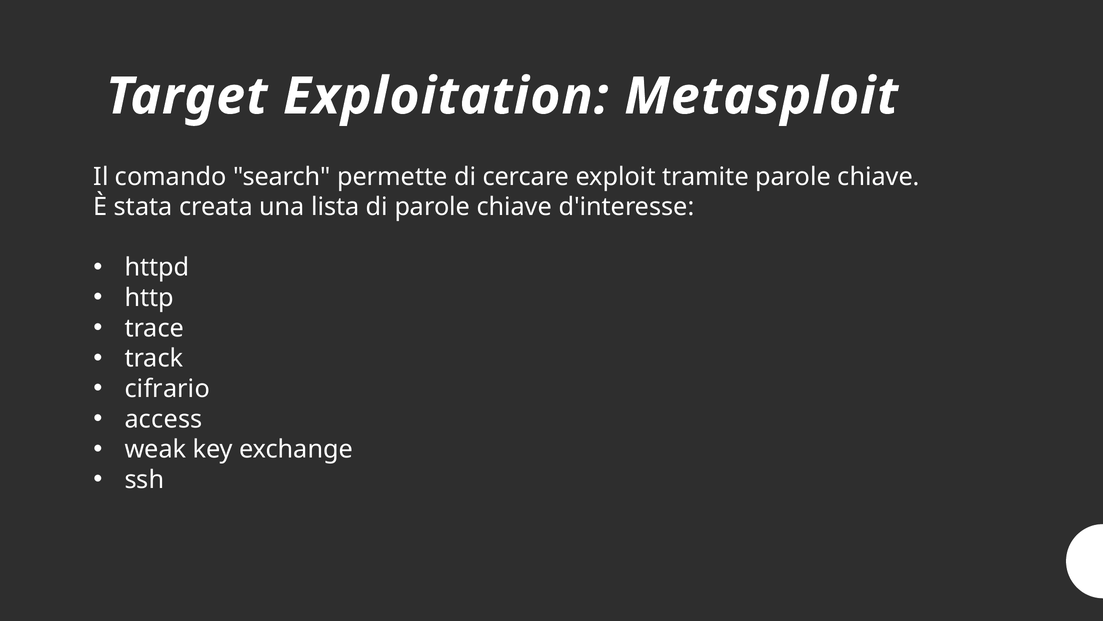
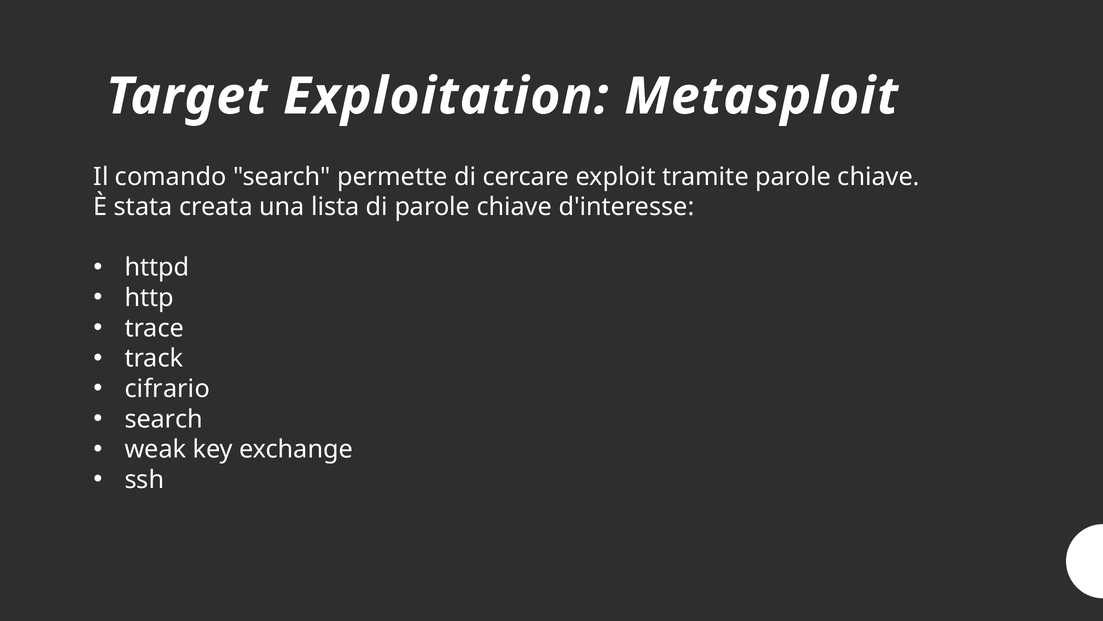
access at (164, 419): access -> search
